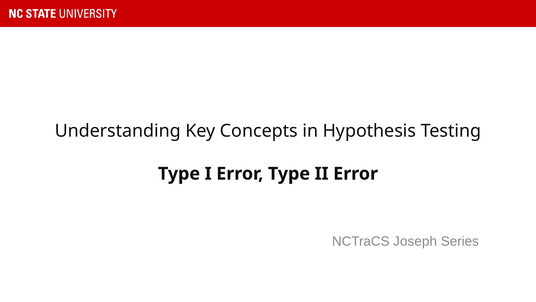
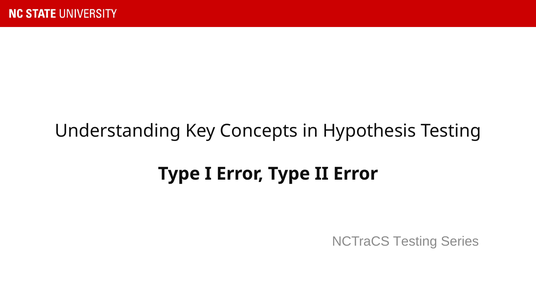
NCTraCS Joseph: Joseph -> Testing
